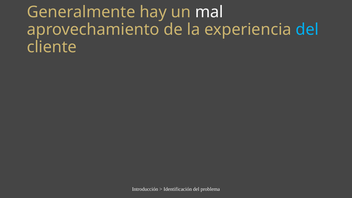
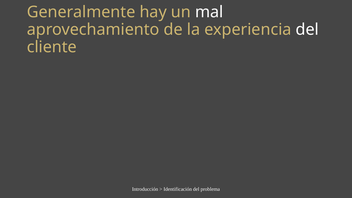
del at (307, 30) colour: light blue -> white
